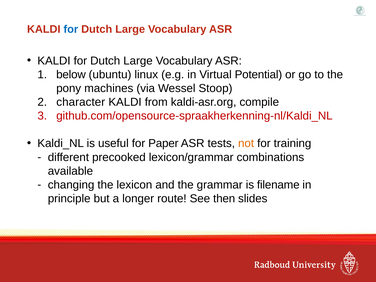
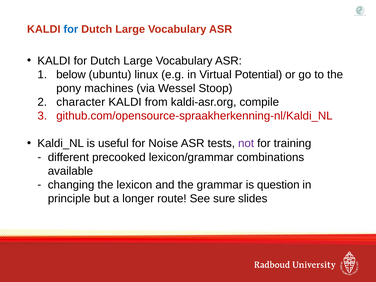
Paper: Paper -> Noise
not colour: orange -> purple
filename: filename -> question
then: then -> sure
